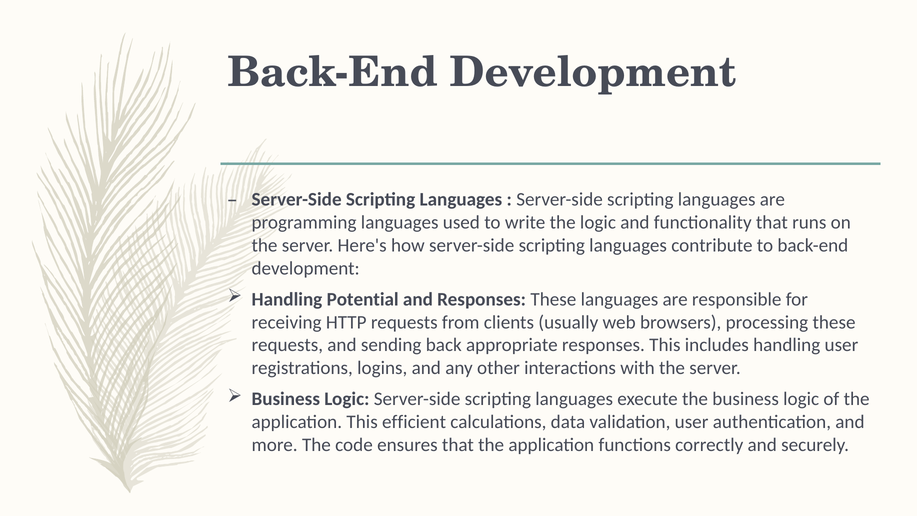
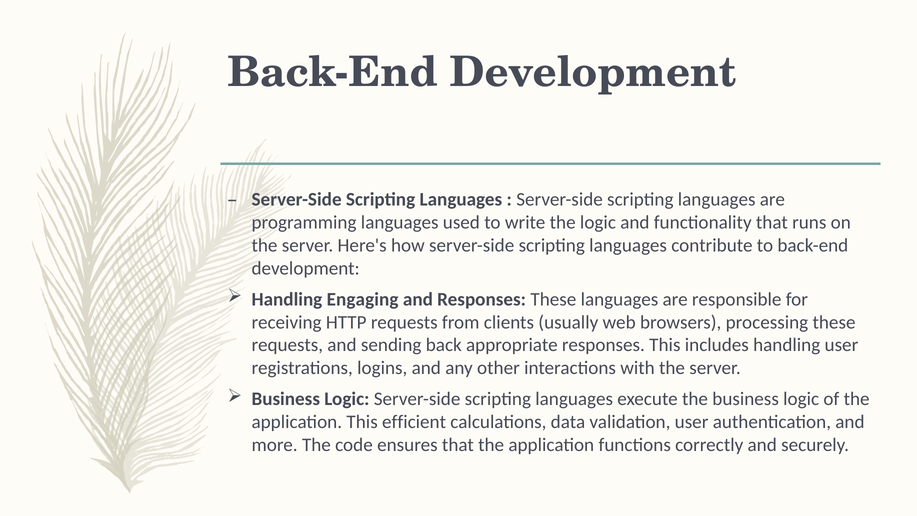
Potential: Potential -> Engaging
